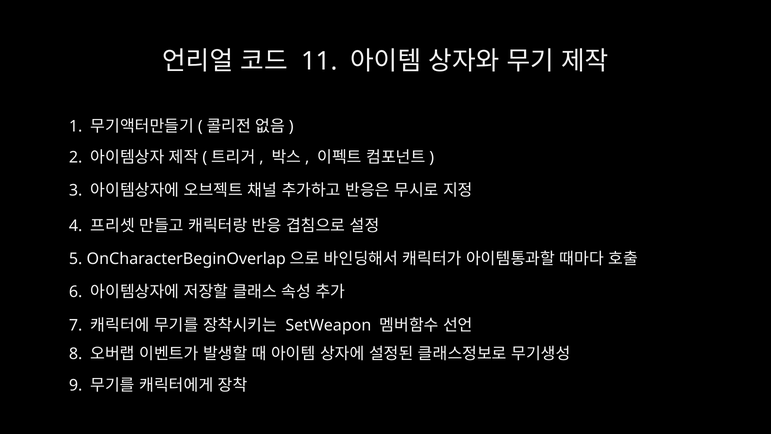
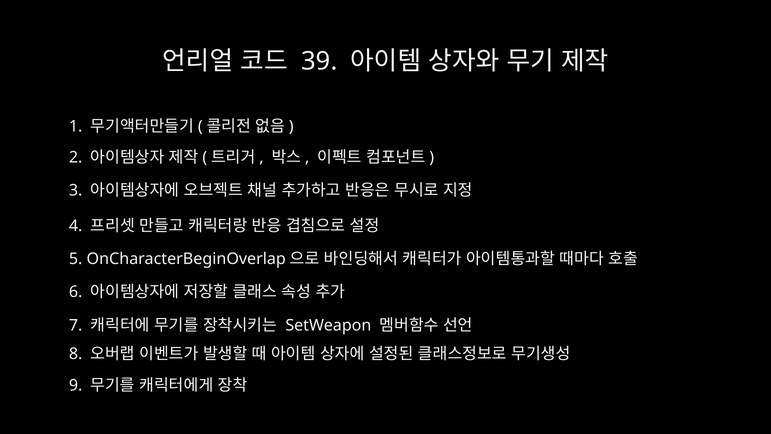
11: 11 -> 39
